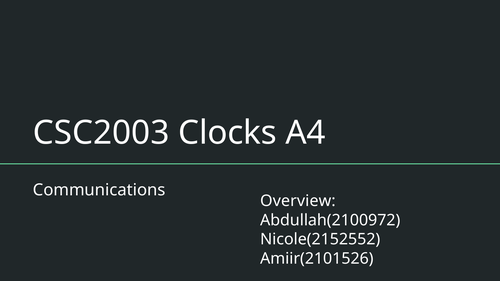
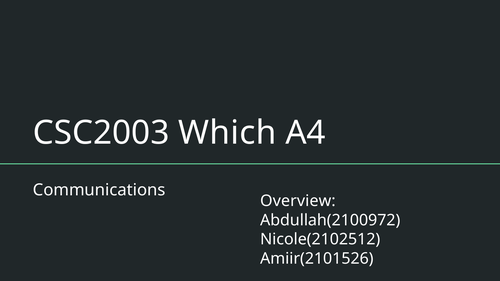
Clocks: Clocks -> Which
Nicole(2152552: Nicole(2152552 -> Nicole(2102512
